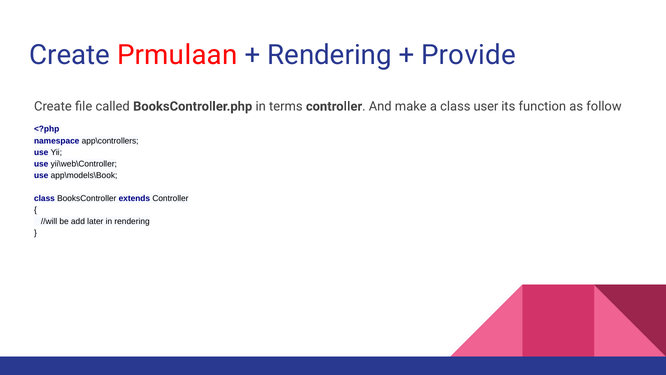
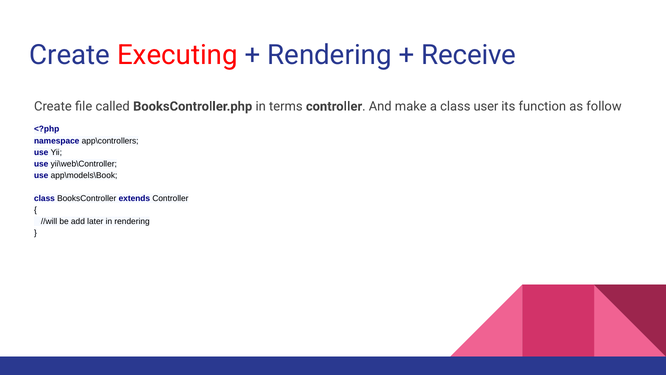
Prmulaan: Prmulaan -> Executing
Provide: Provide -> Receive
